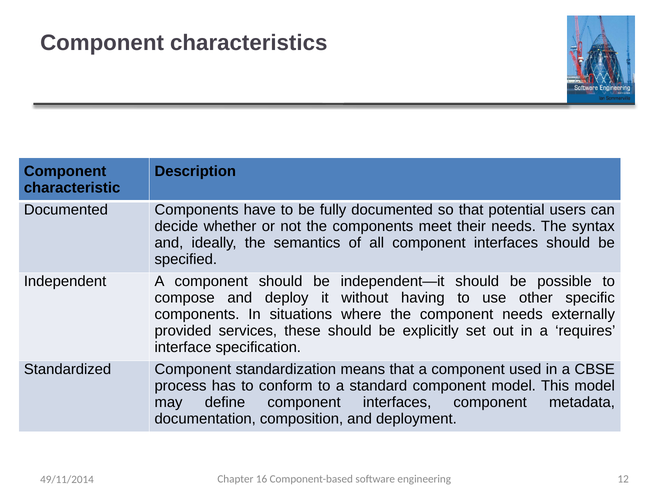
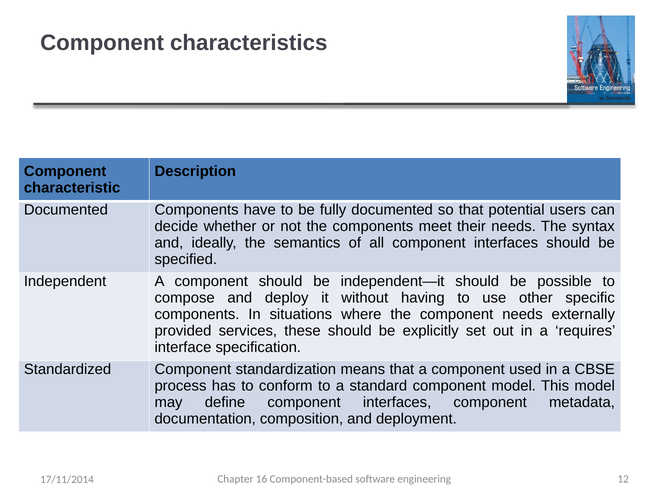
49/11/2014: 49/11/2014 -> 17/11/2014
